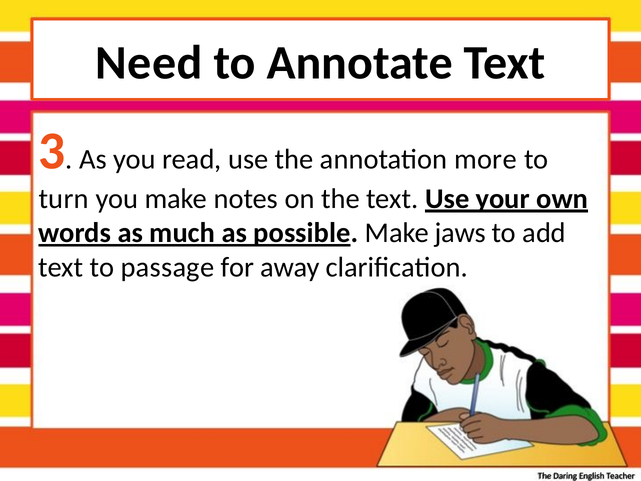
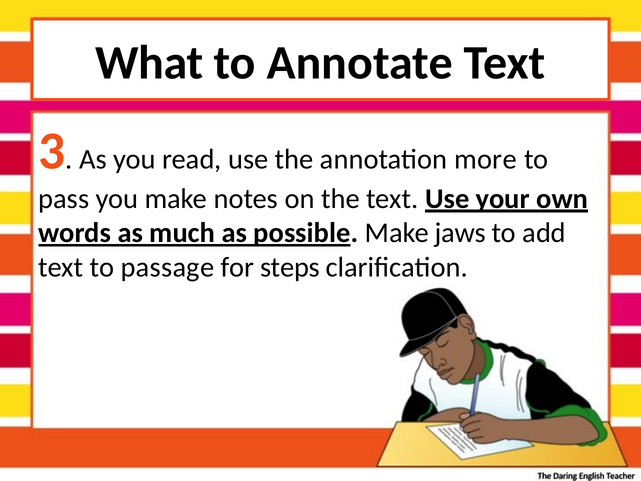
Need: Need -> What
turn: turn -> pass
away: away -> steps
